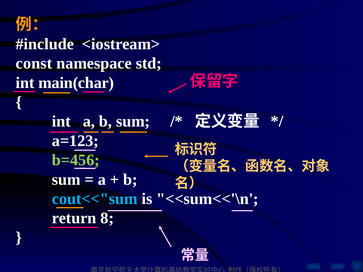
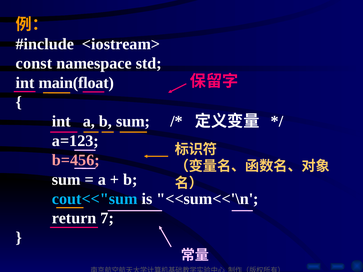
main(char: main(char -> main(float
b=456 colour: light green -> pink
8: 8 -> 7
